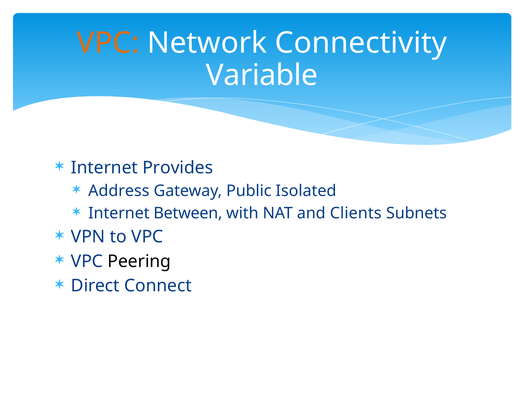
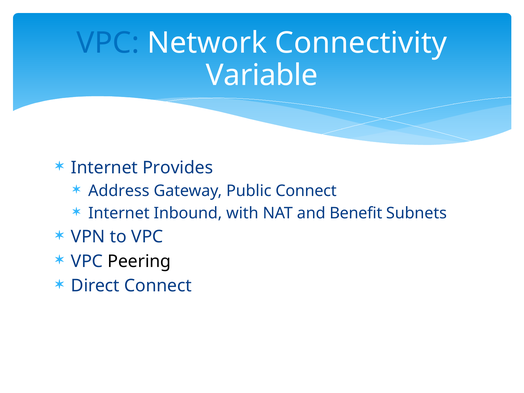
VPC at (108, 43) colour: orange -> blue
Public Isolated: Isolated -> Connect
Between: Between -> Inbound
Clients: Clients -> Benefit
